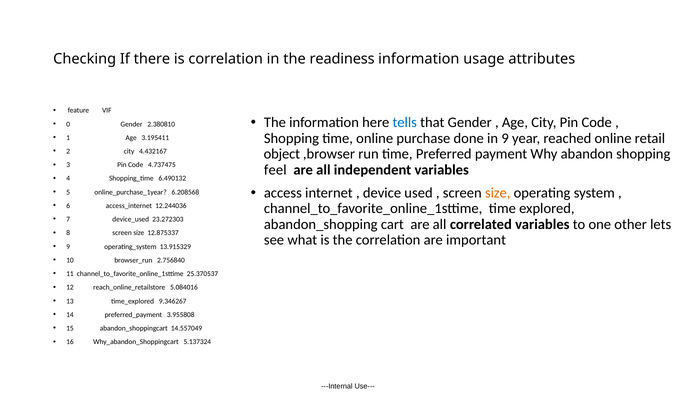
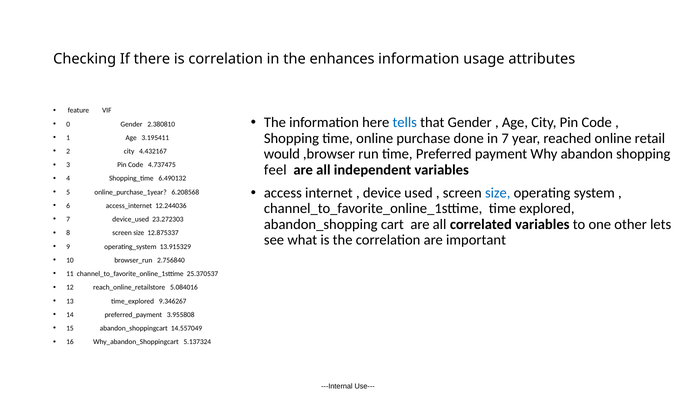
readiness: readiness -> enhances
in 9: 9 -> 7
object: object -> would
size at (498, 193) colour: orange -> blue
